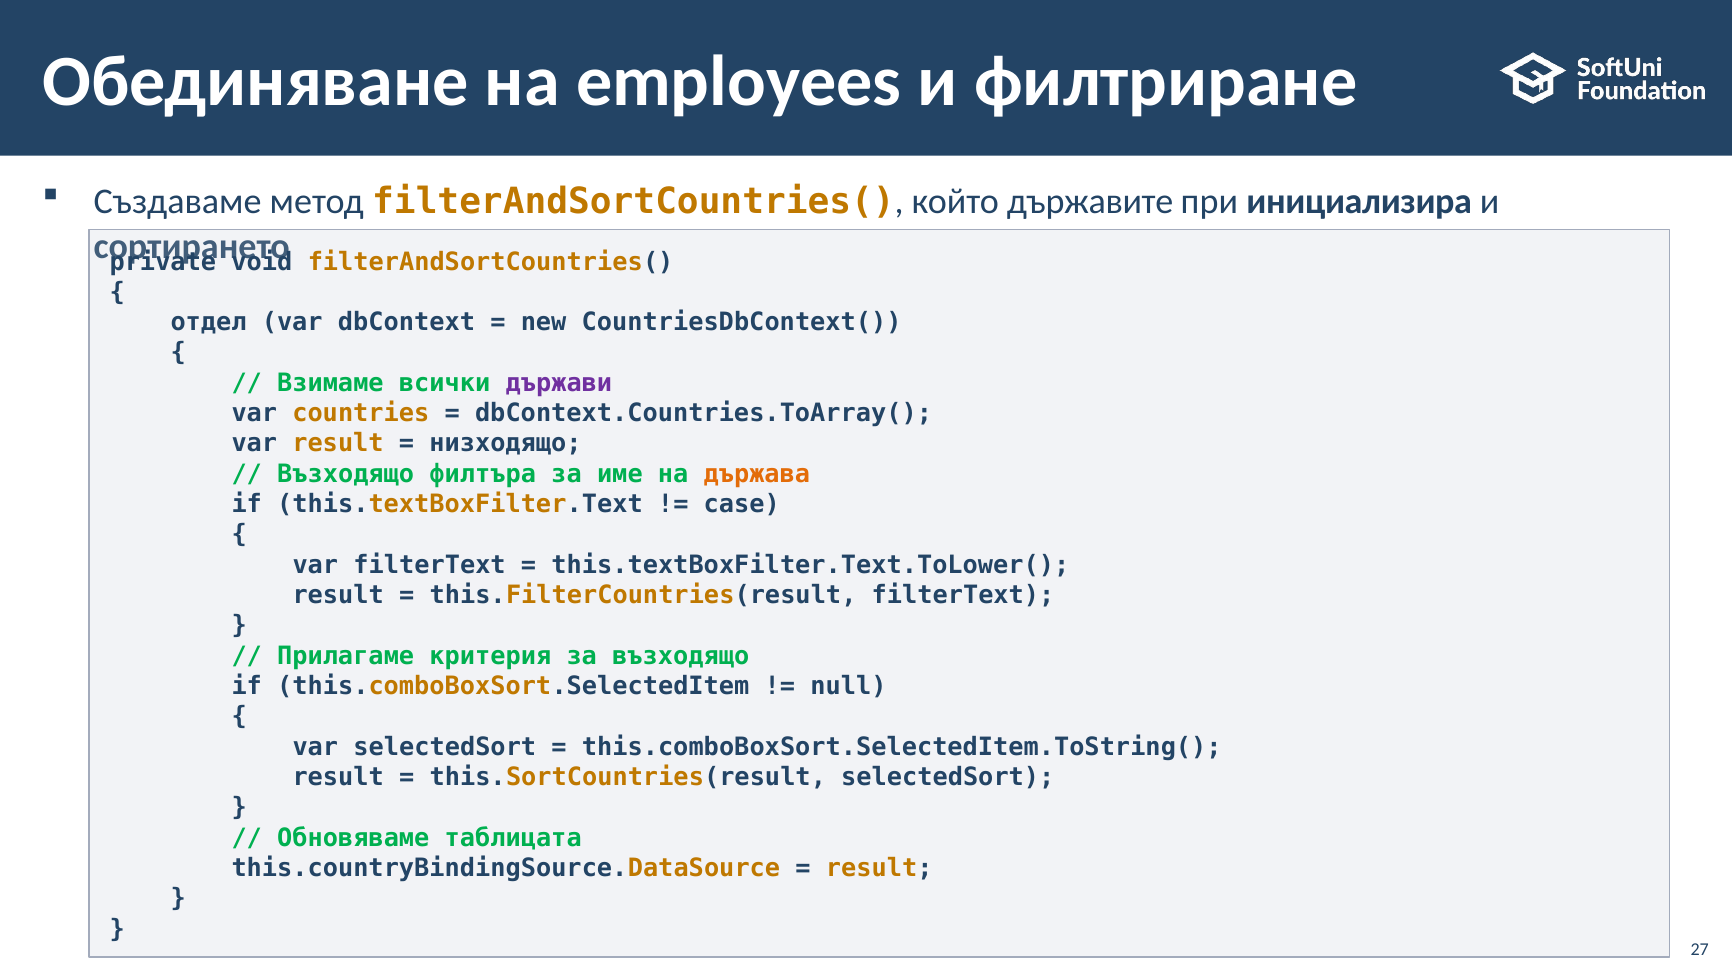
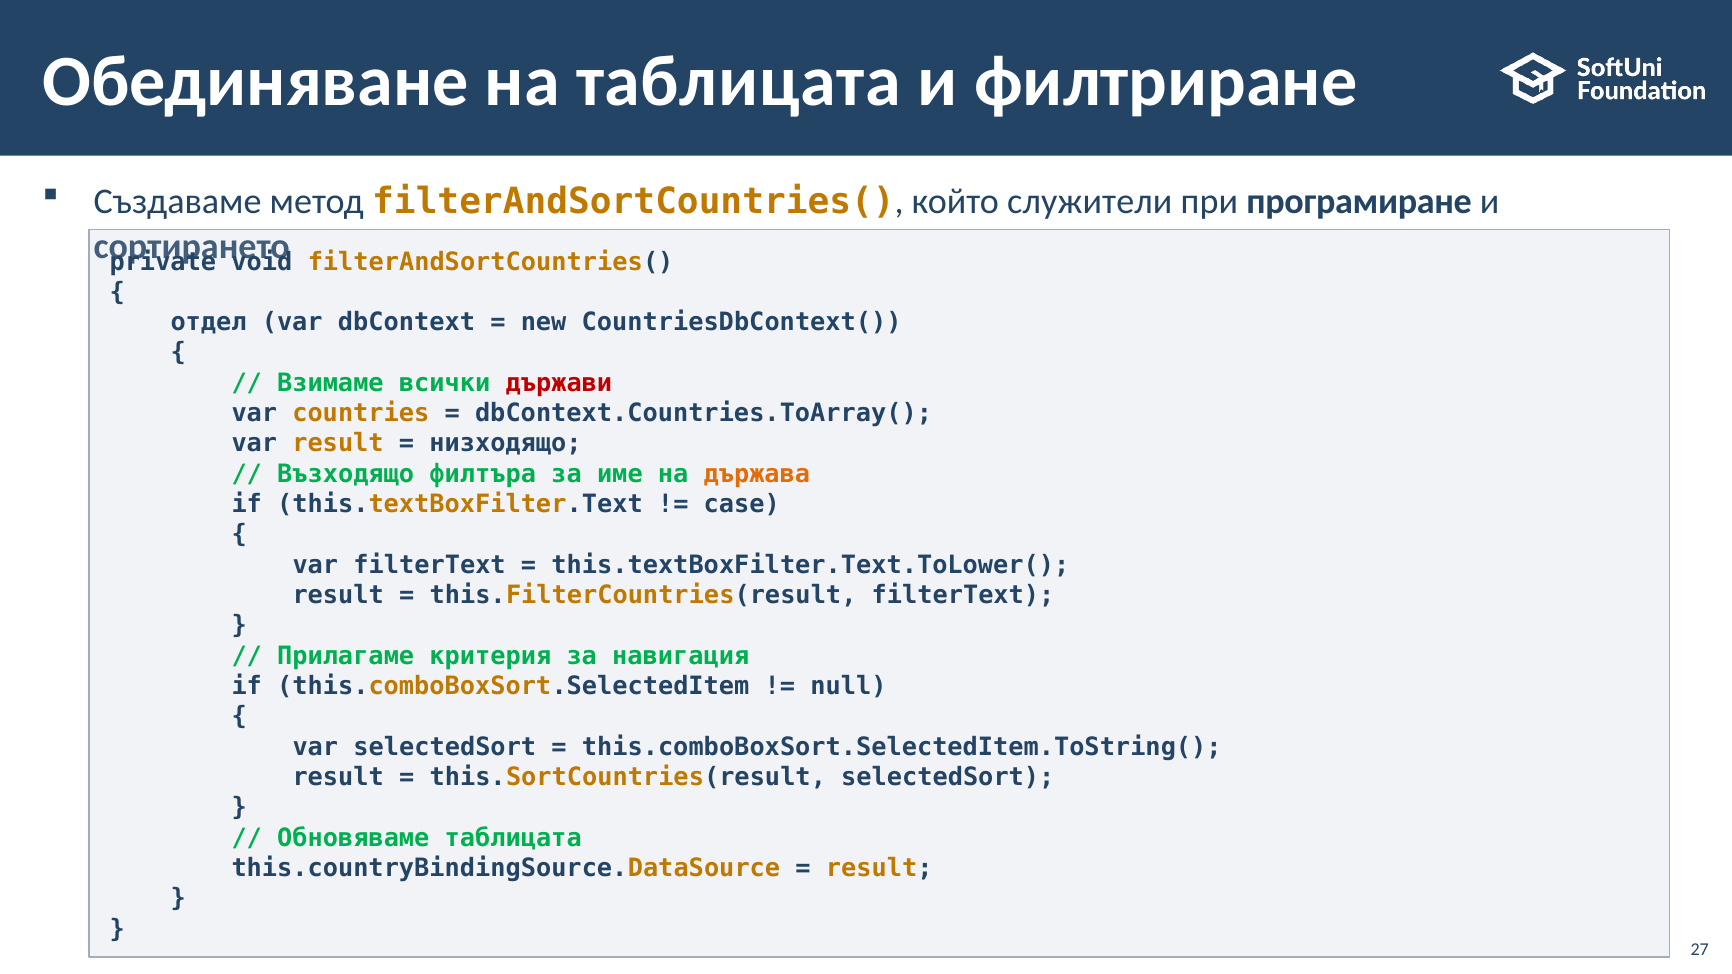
на employees: employees -> таблицата
държавите: държавите -> служители
инициализира: инициализира -> програмиране
държави colour: purple -> red
за възходящо: възходящо -> навигация
